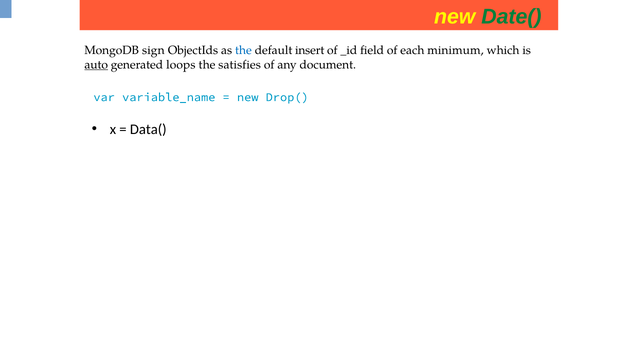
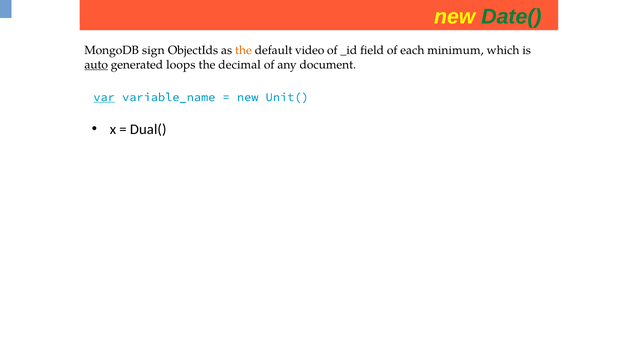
the at (243, 50) colour: blue -> orange
insert: insert -> video
satisfies: satisfies -> decimal
var underline: none -> present
Drop(: Drop( -> Unit(
Data(: Data( -> Dual(
